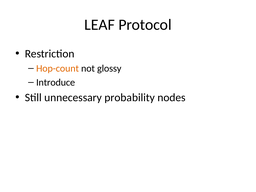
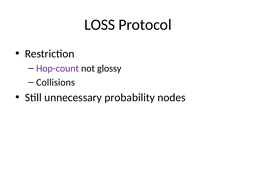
LEAF: LEAF -> LOSS
Hop-count colour: orange -> purple
Introduce: Introduce -> Collisions
